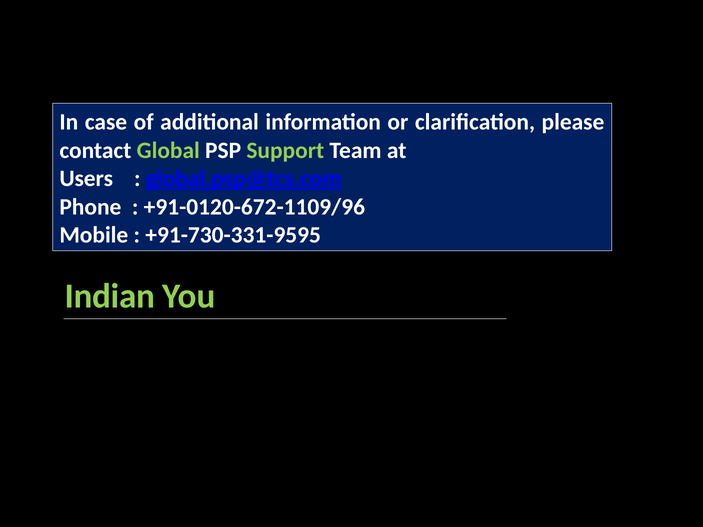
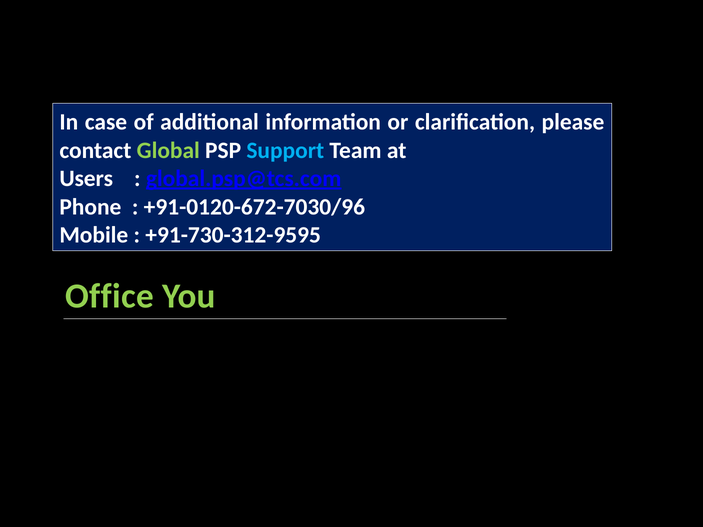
Support colour: light green -> light blue
+91-0120-672-1109/96: +91-0120-672-1109/96 -> +91-0120-672-7030/96
+91-730-331-9595: +91-730-331-9595 -> +91-730-312-9595
Indian: Indian -> Office
